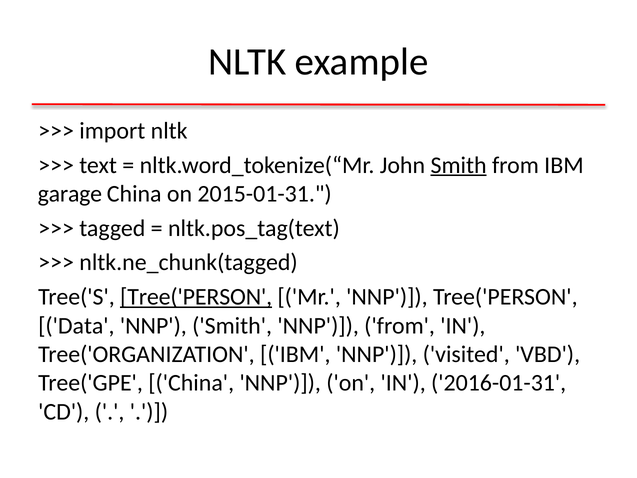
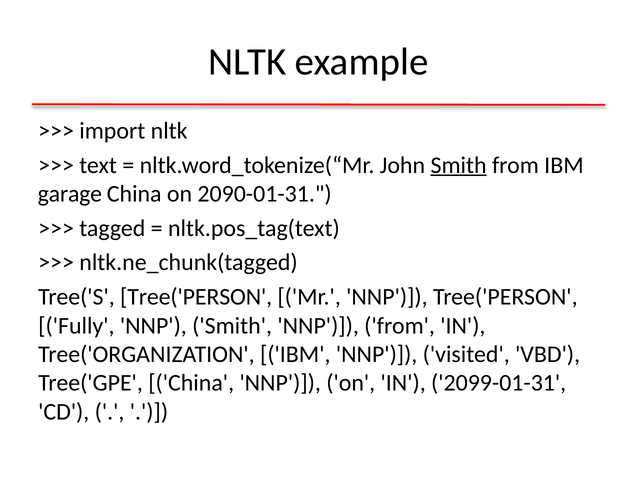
2015-01-31: 2015-01-31 -> 2090-01-31
Tree('PERSON at (196, 297) underline: present -> none
Data: Data -> Fully
2016-01-31: 2016-01-31 -> 2099-01-31
